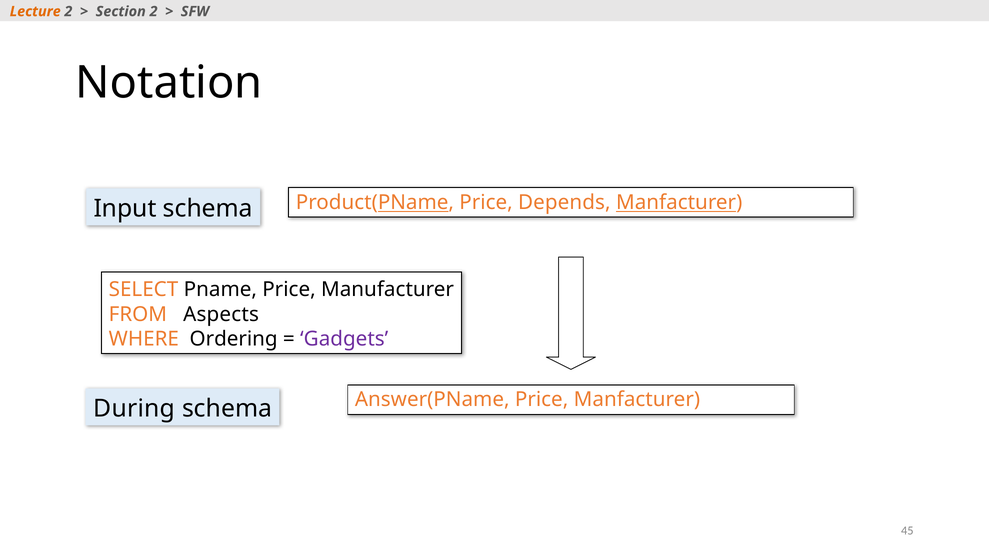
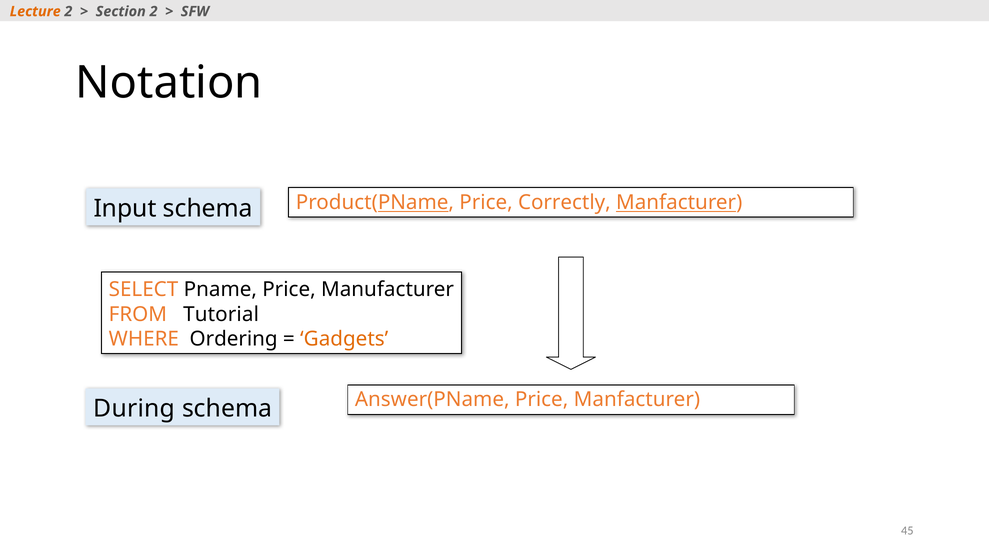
Depends: Depends -> Correctly
Aspects: Aspects -> Tutorial
Gadgets colour: purple -> orange
